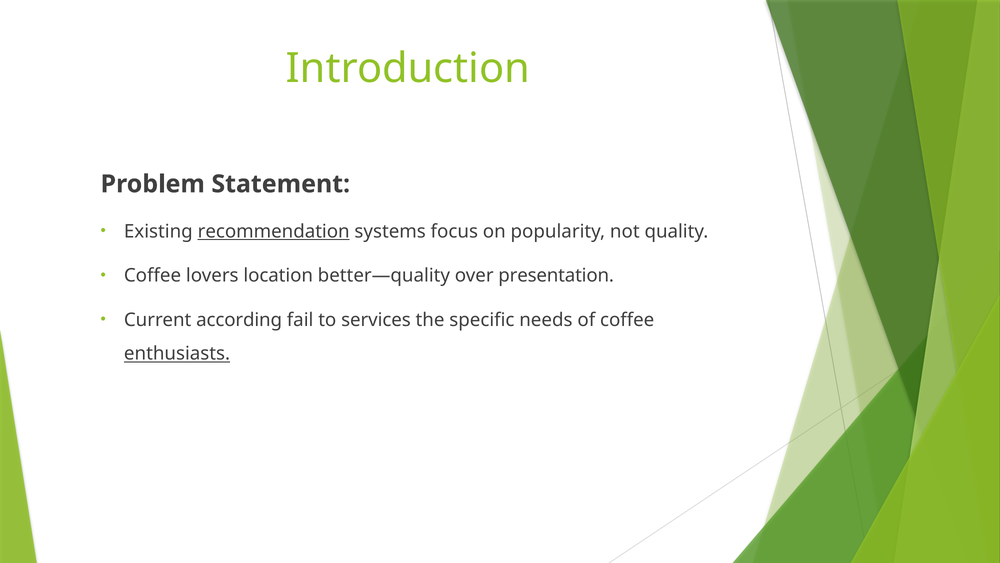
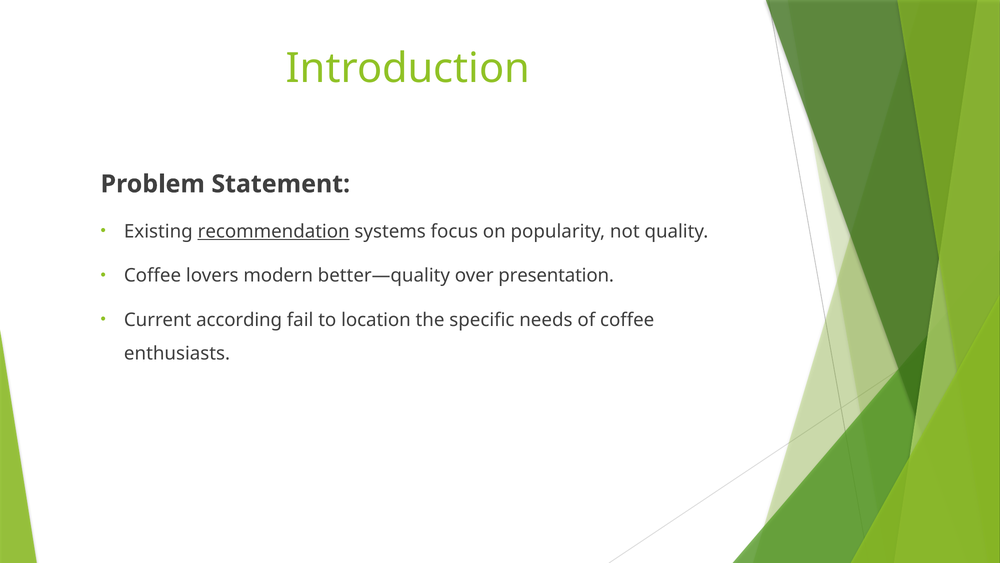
location: location -> modern
services: services -> location
enthusiasts underline: present -> none
